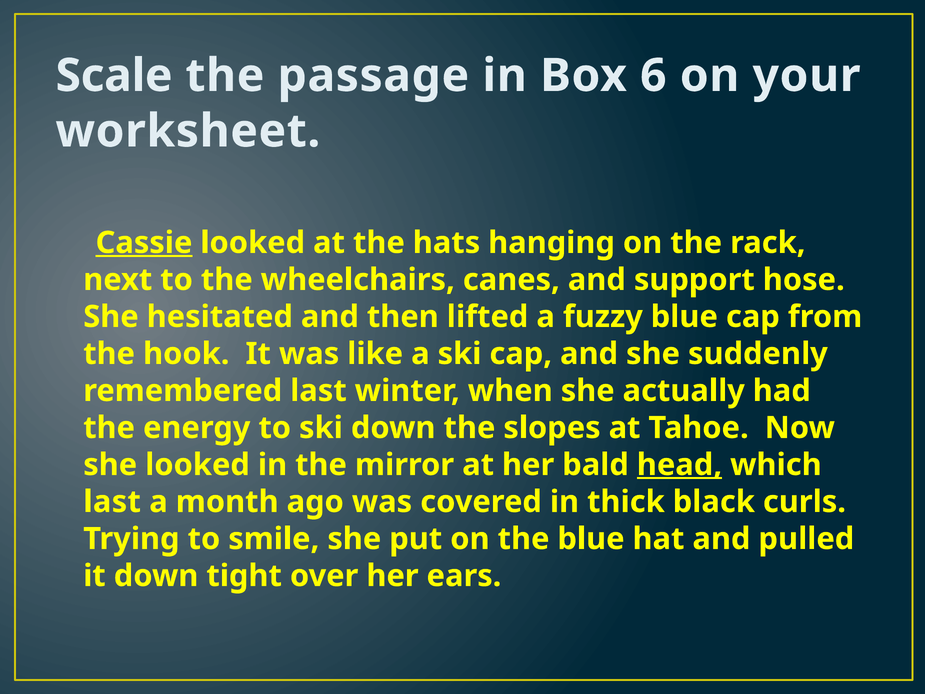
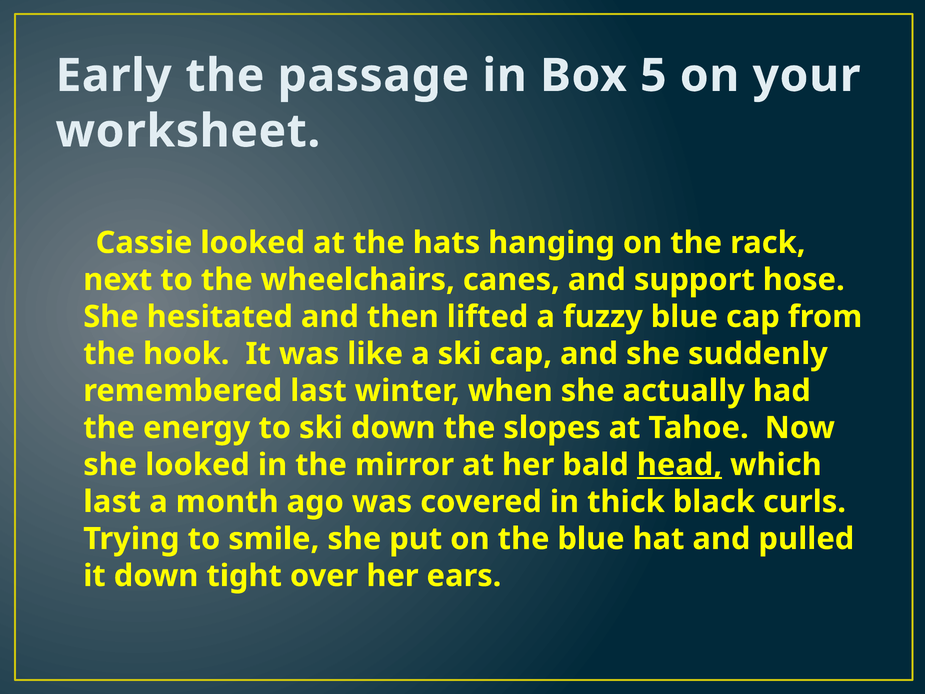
Scale: Scale -> Early
6: 6 -> 5
Cassie underline: present -> none
